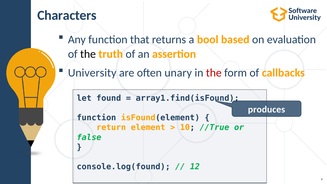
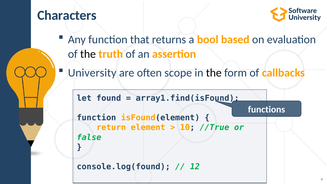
unary: unary -> scope
the at (214, 73) colour: red -> black
produces: produces -> functions
